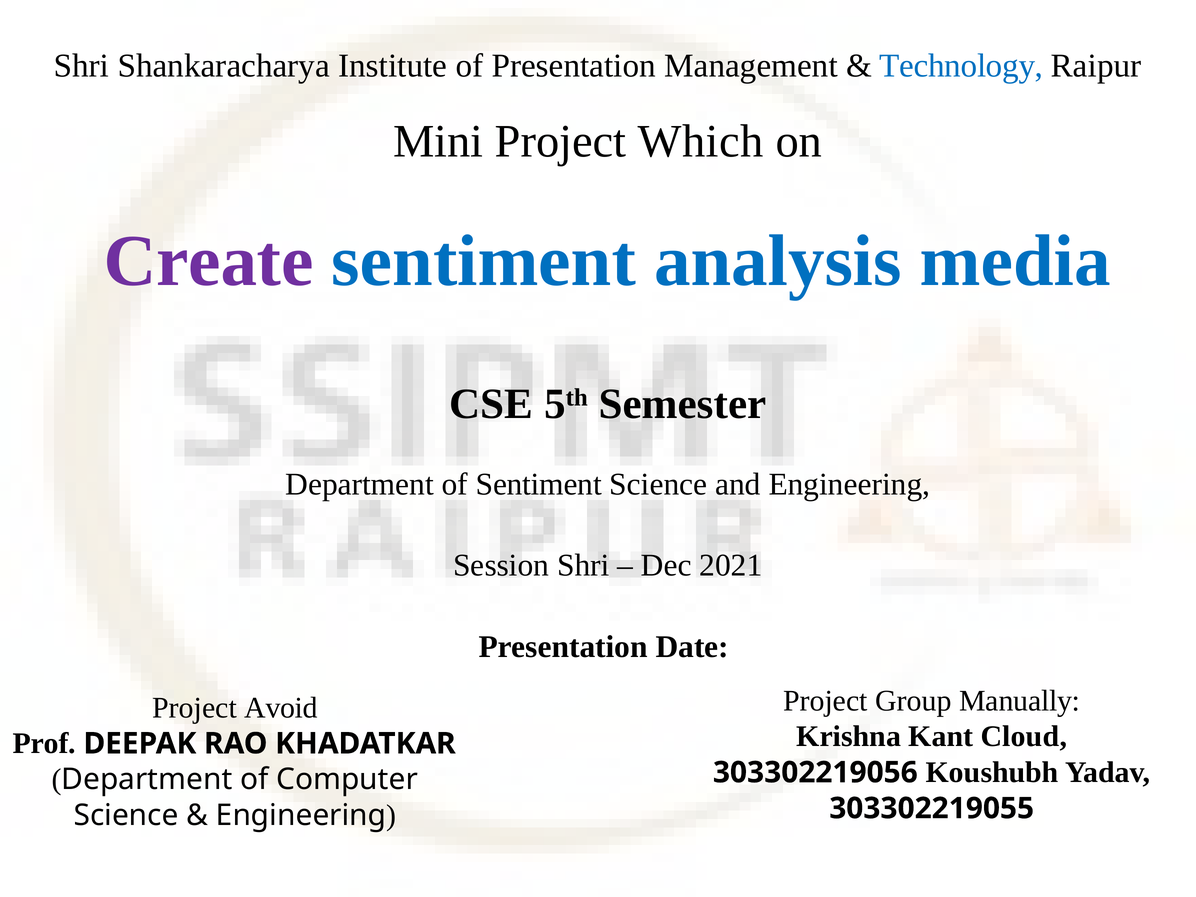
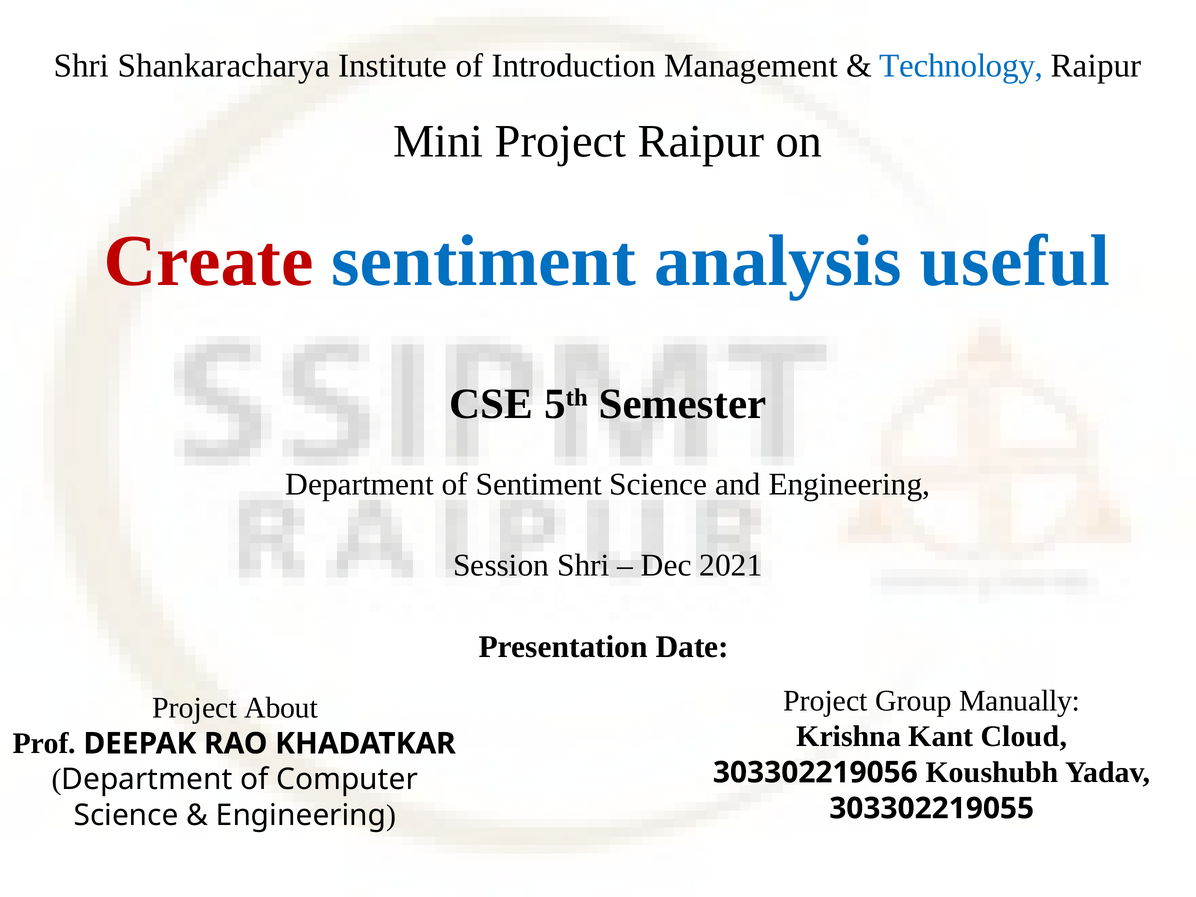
of Presentation: Presentation -> Introduction
Project Which: Which -> Raipur
Create colour: purple -> red
media: media -> useful
Avoid: Avoid -> About
